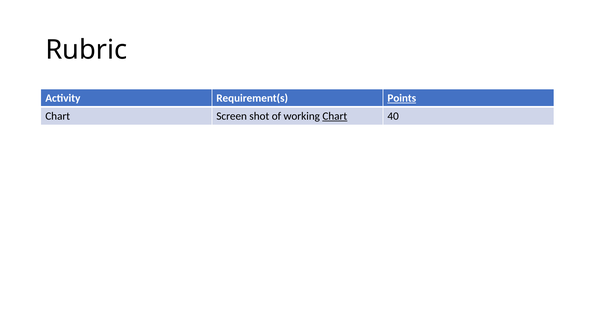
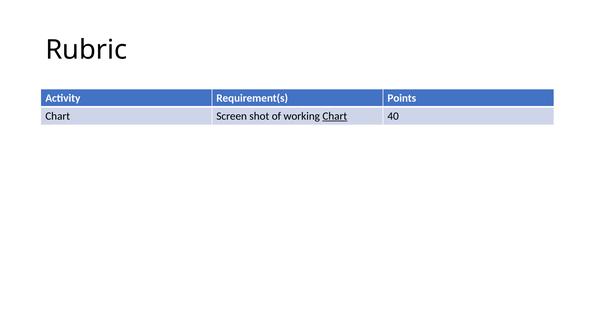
Points underline: present -> none
